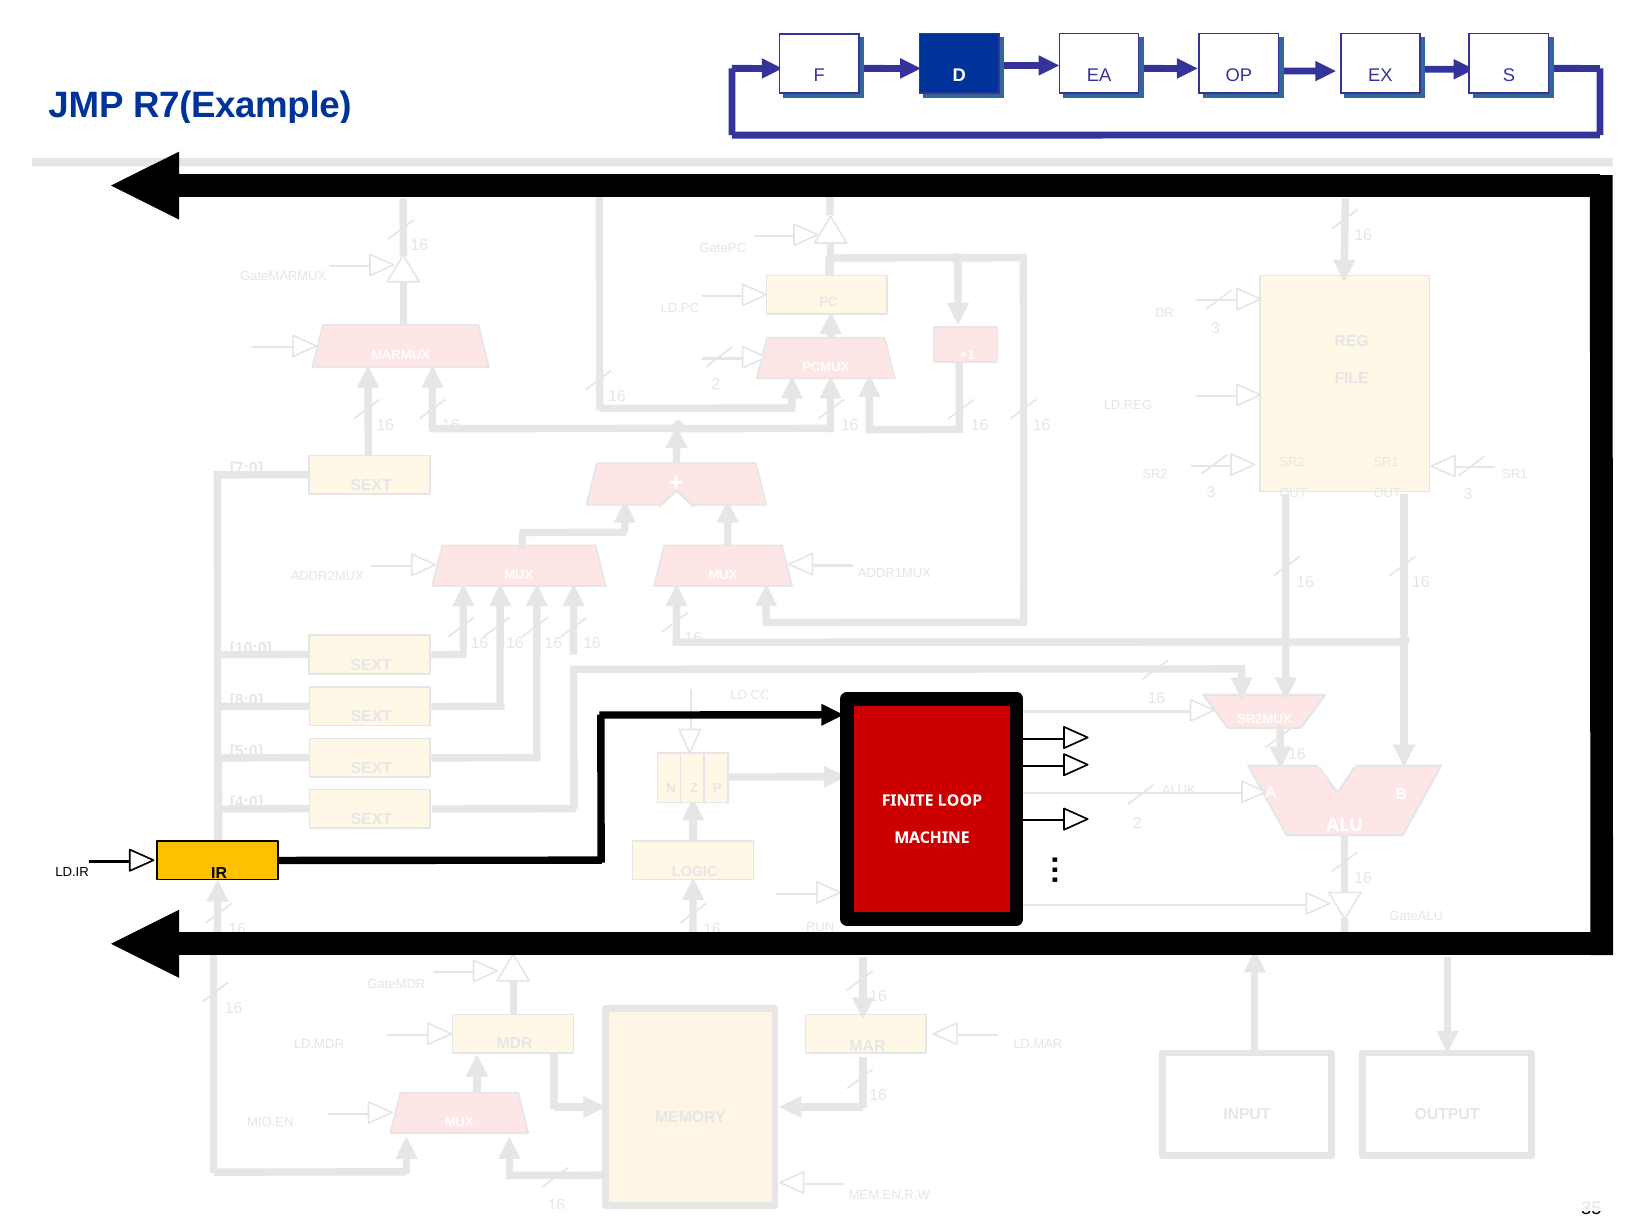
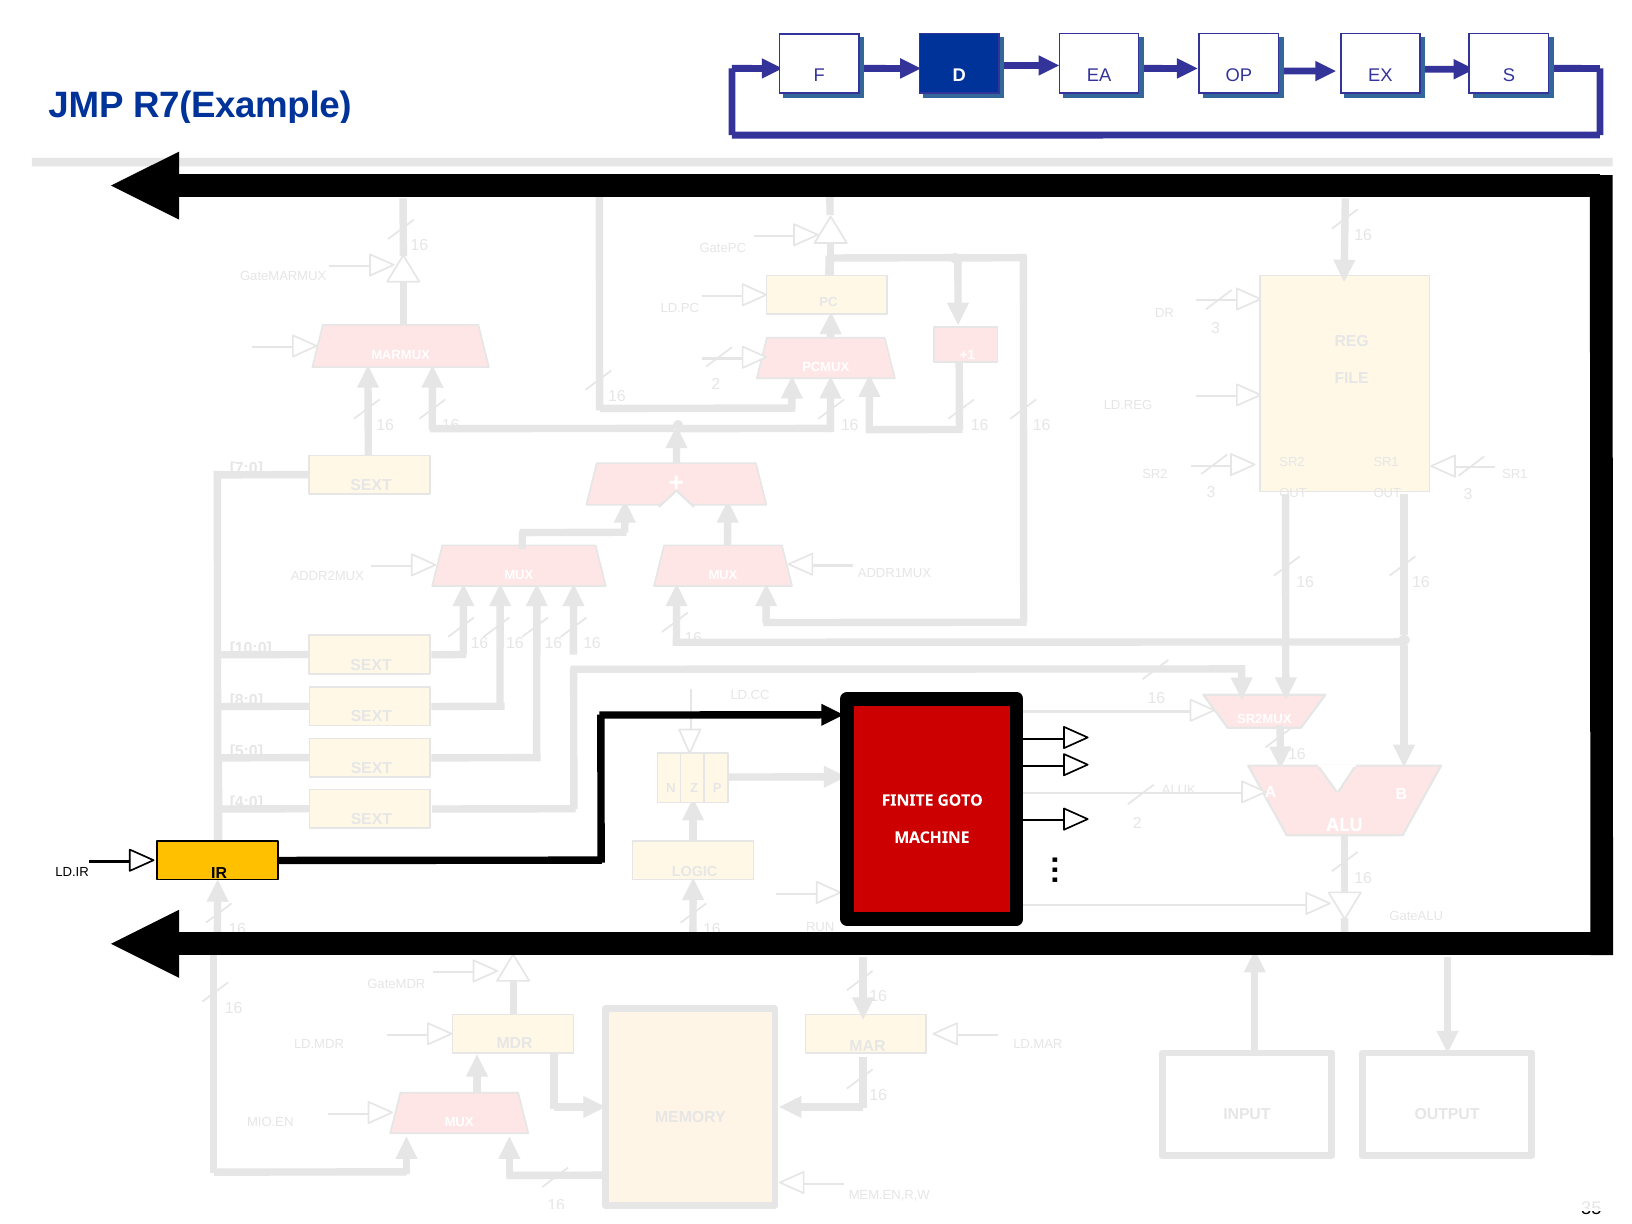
LOOP: LOOP -> GOTO
